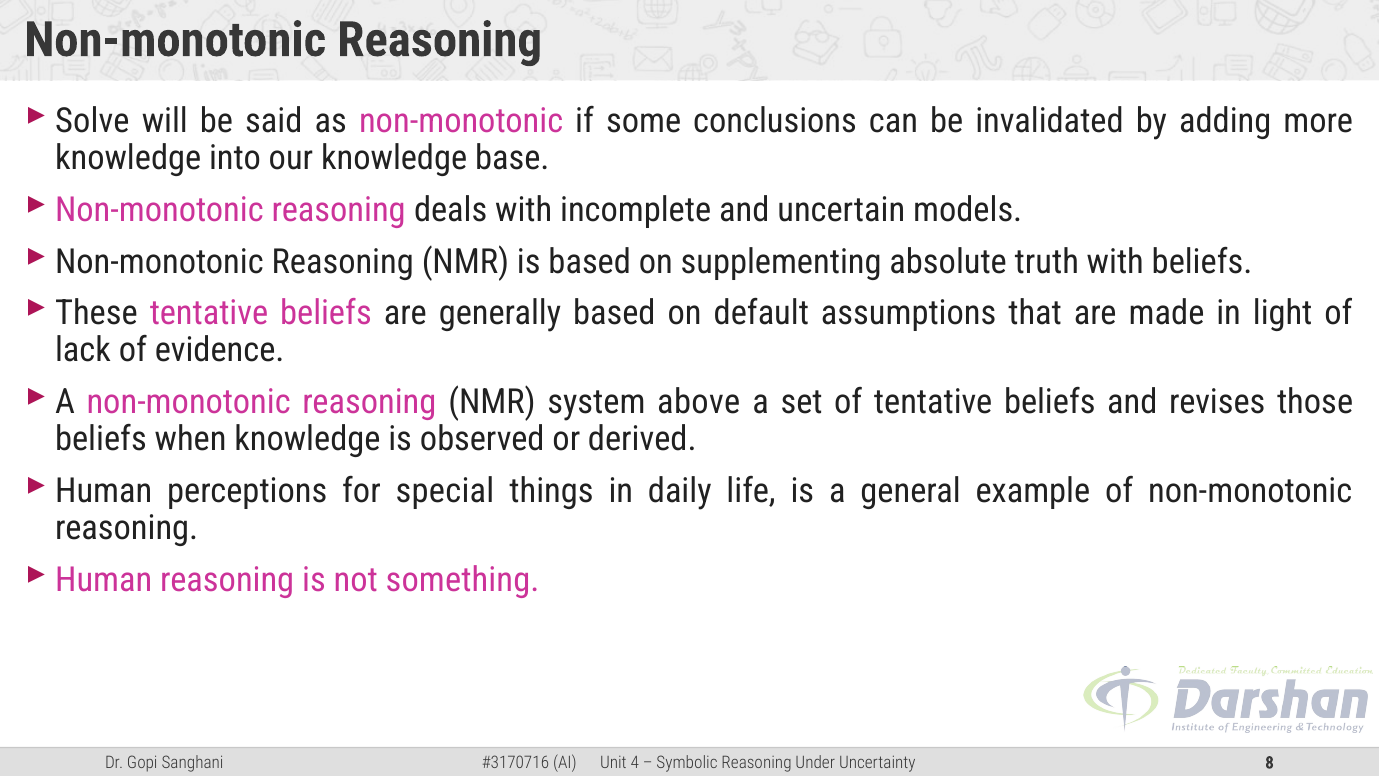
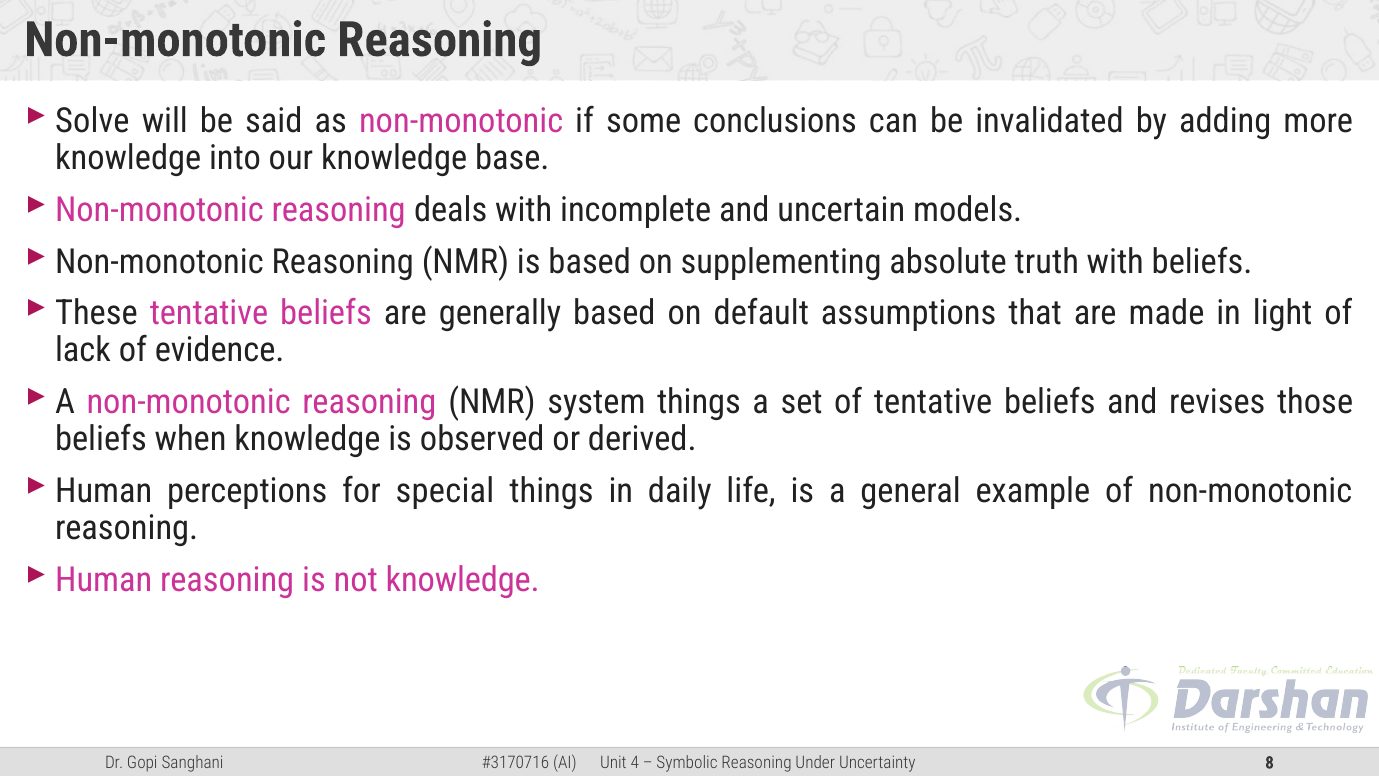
system above: above -> things
not something: something -> knowledge
